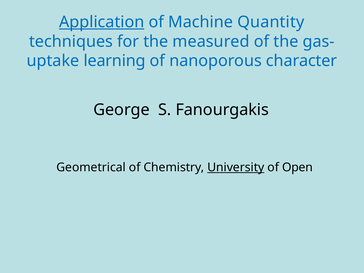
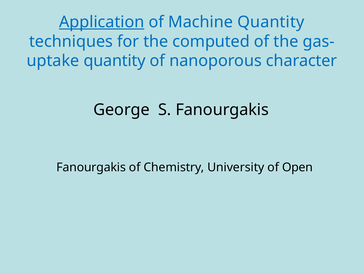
measured: measured -> computed
learning at (115, 61): learning -> quantity
Geometrical at (91, 167): Geometrical -> Fanourgakis
University underline: present -> none
